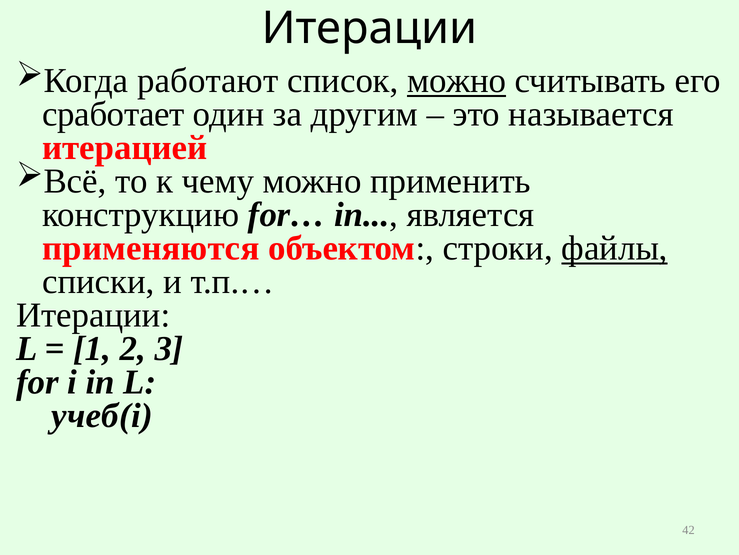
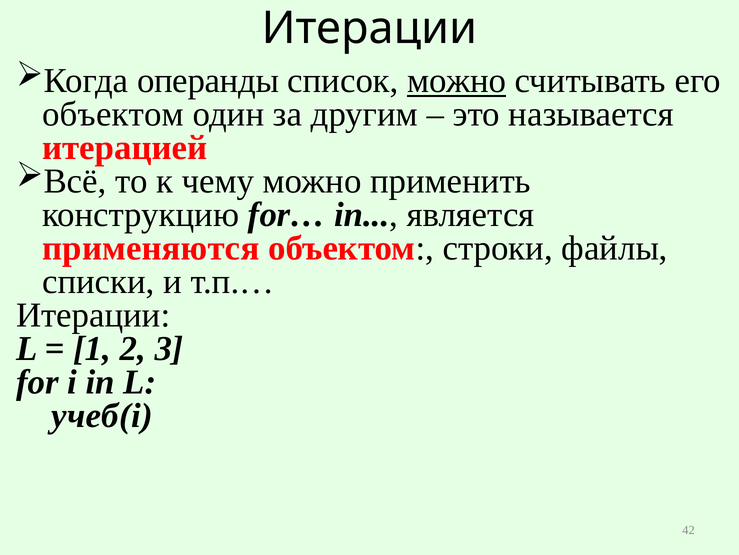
работают: работают -> операнды
сработает at (113, 114): сработает -> объектом
файлы underline: present -> none
